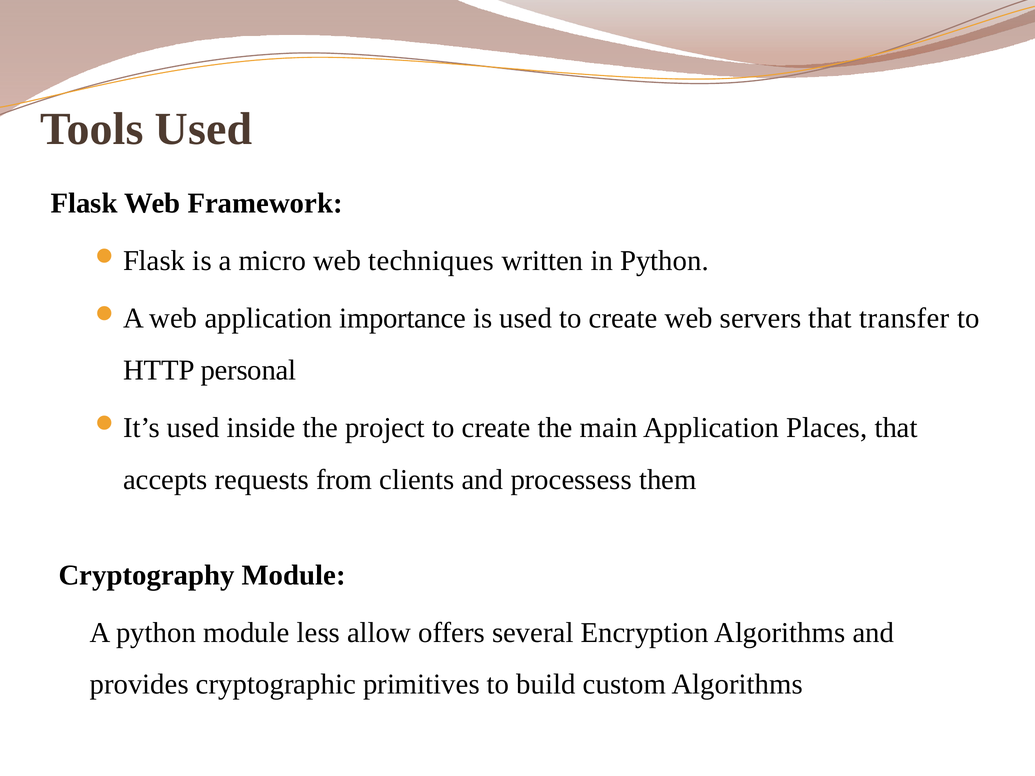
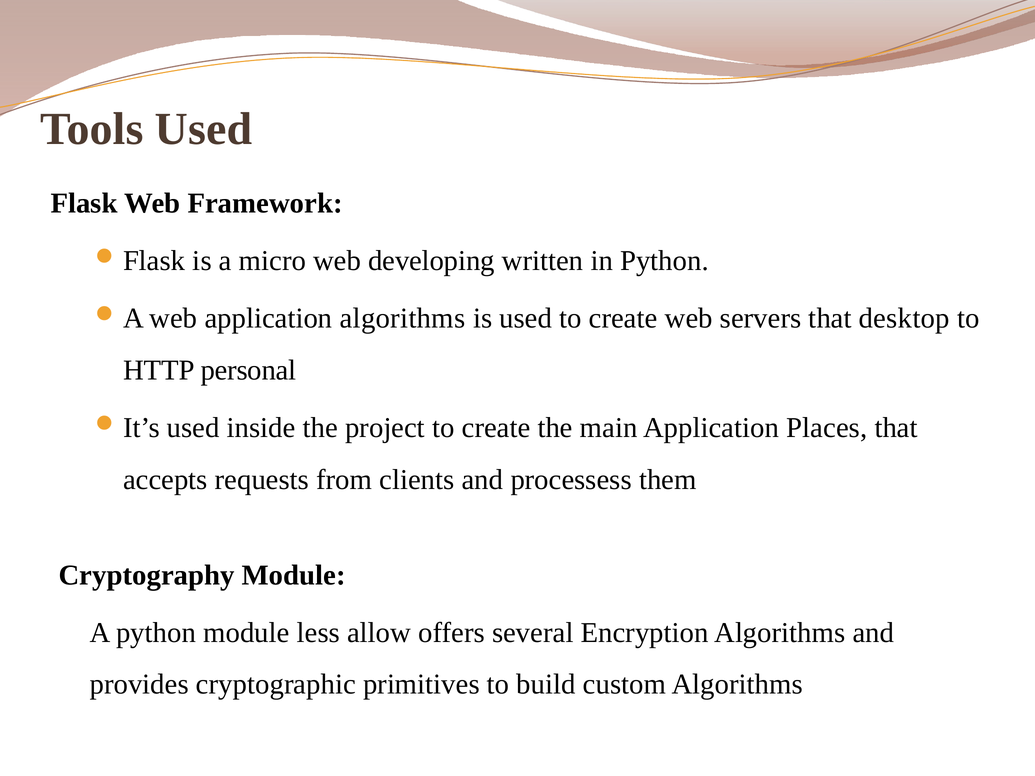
techniques: techniques -> developing
application importance: importance -> algorithms
transfer: transfer -> desktop
